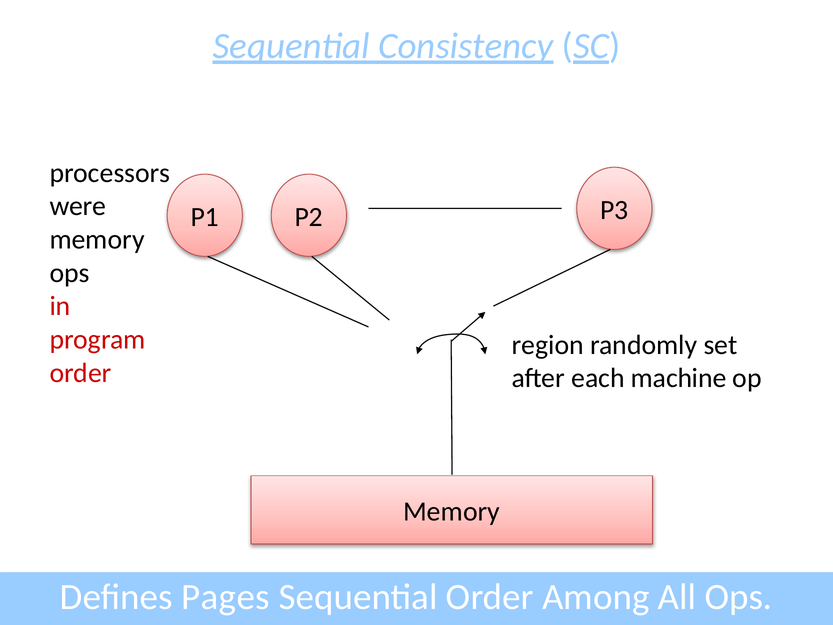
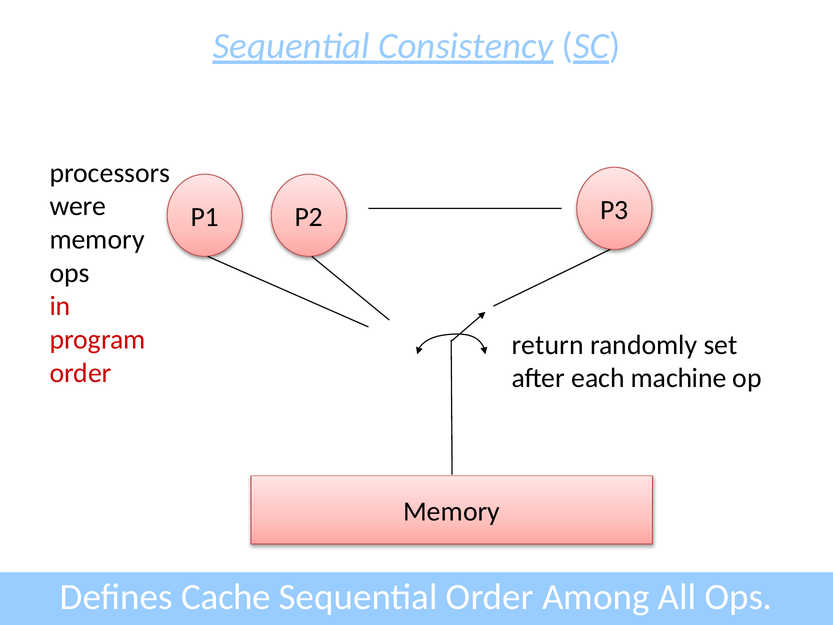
region: region -> return
Pages: Pages -> Cache
